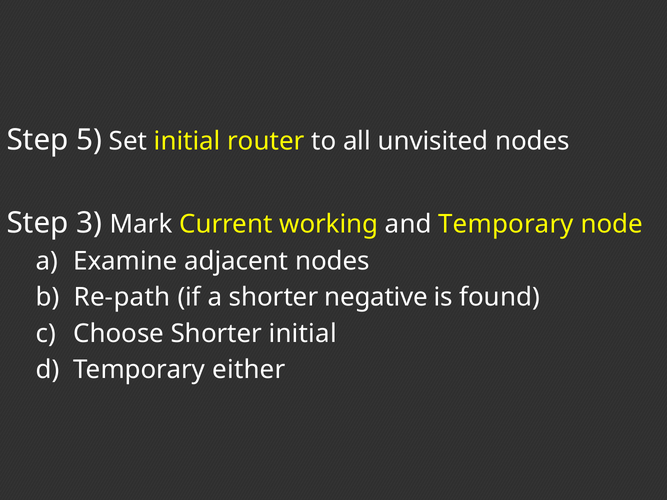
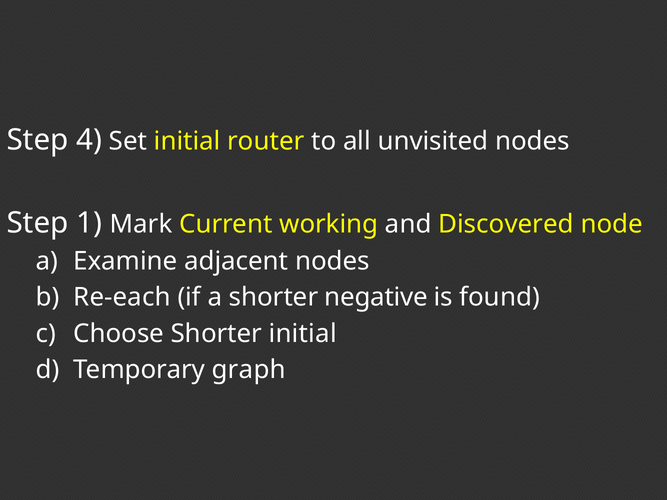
5: 5 -> 4
3: 3 -> 1
and Temporary: Temporary -> Discovered
Re-path: Re-path -> Re-each
either: either -> graph
